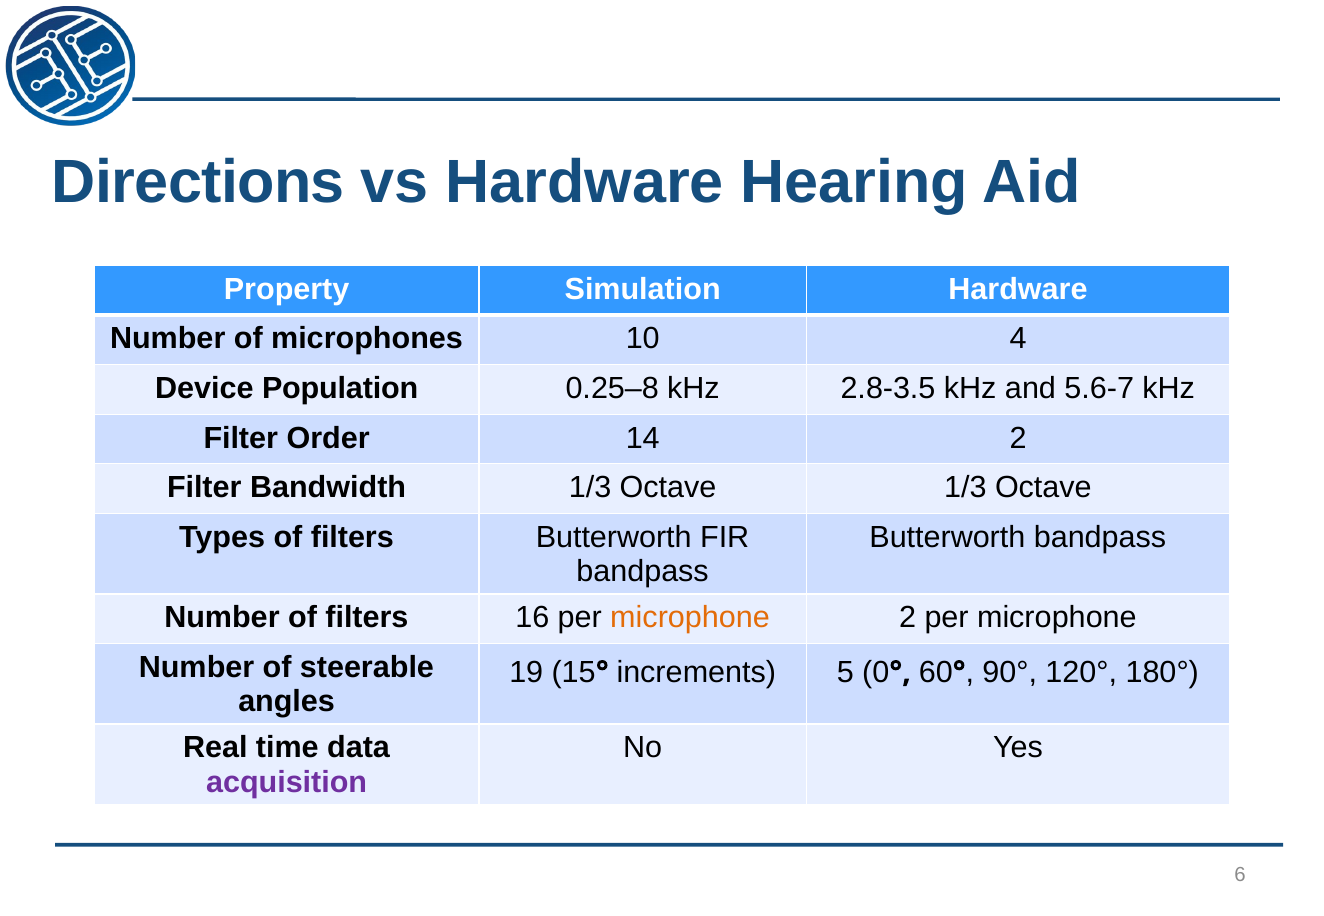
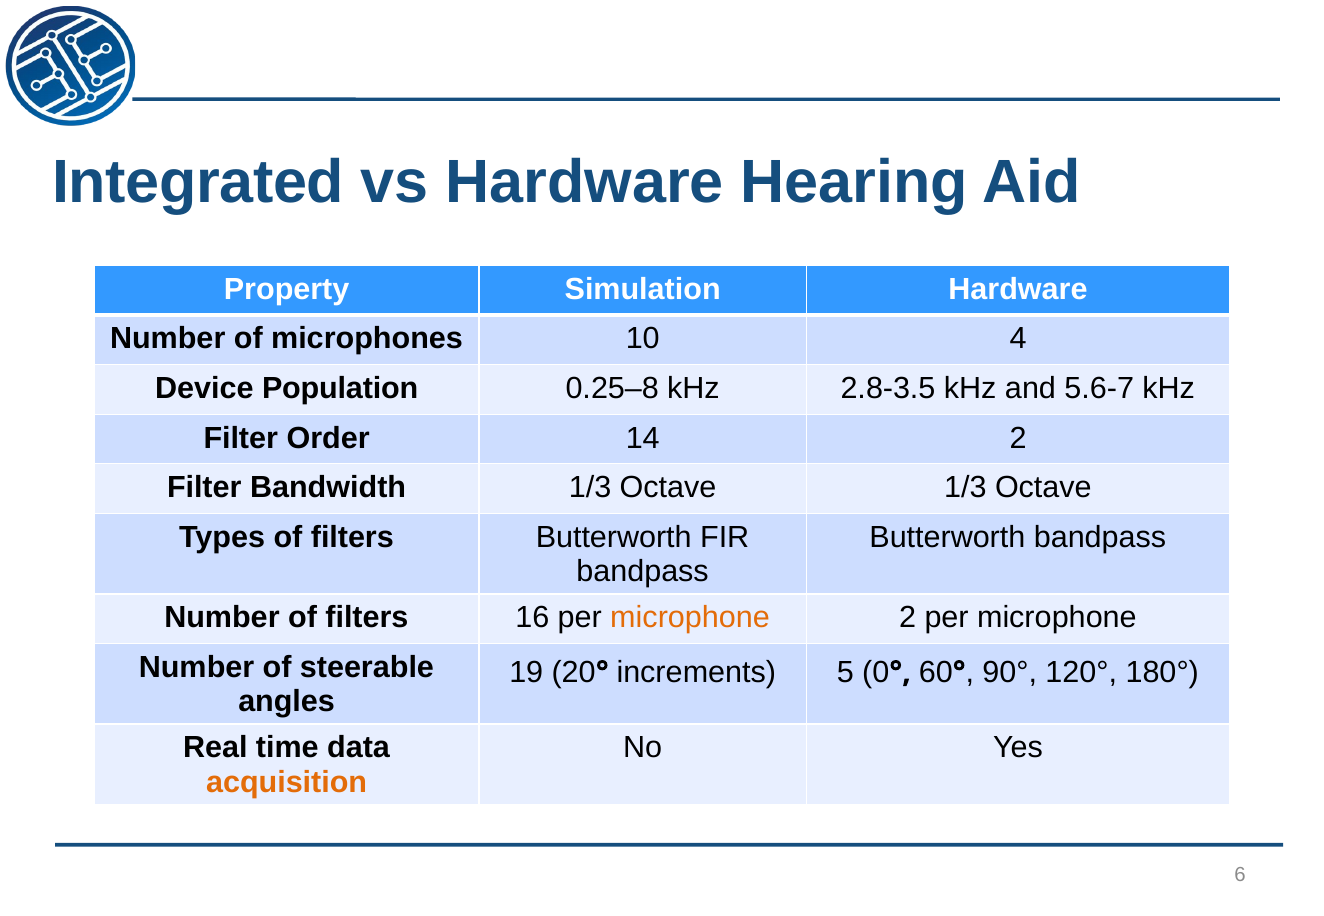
Directions: Directions -> Integrated
15: 15 -> 20
acquisition colour: purple -> orange
